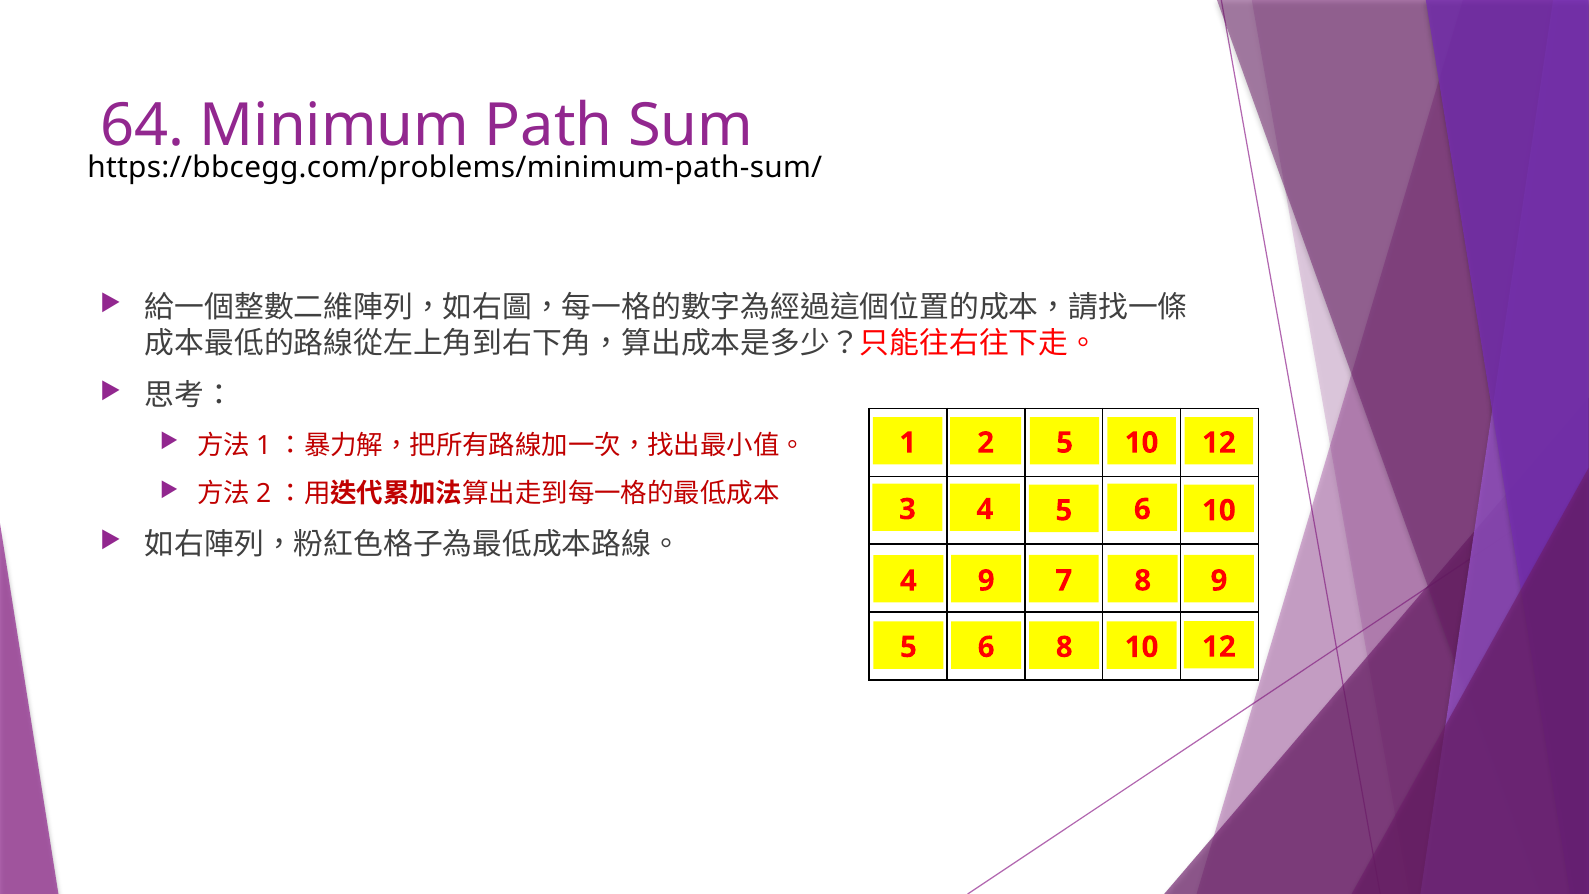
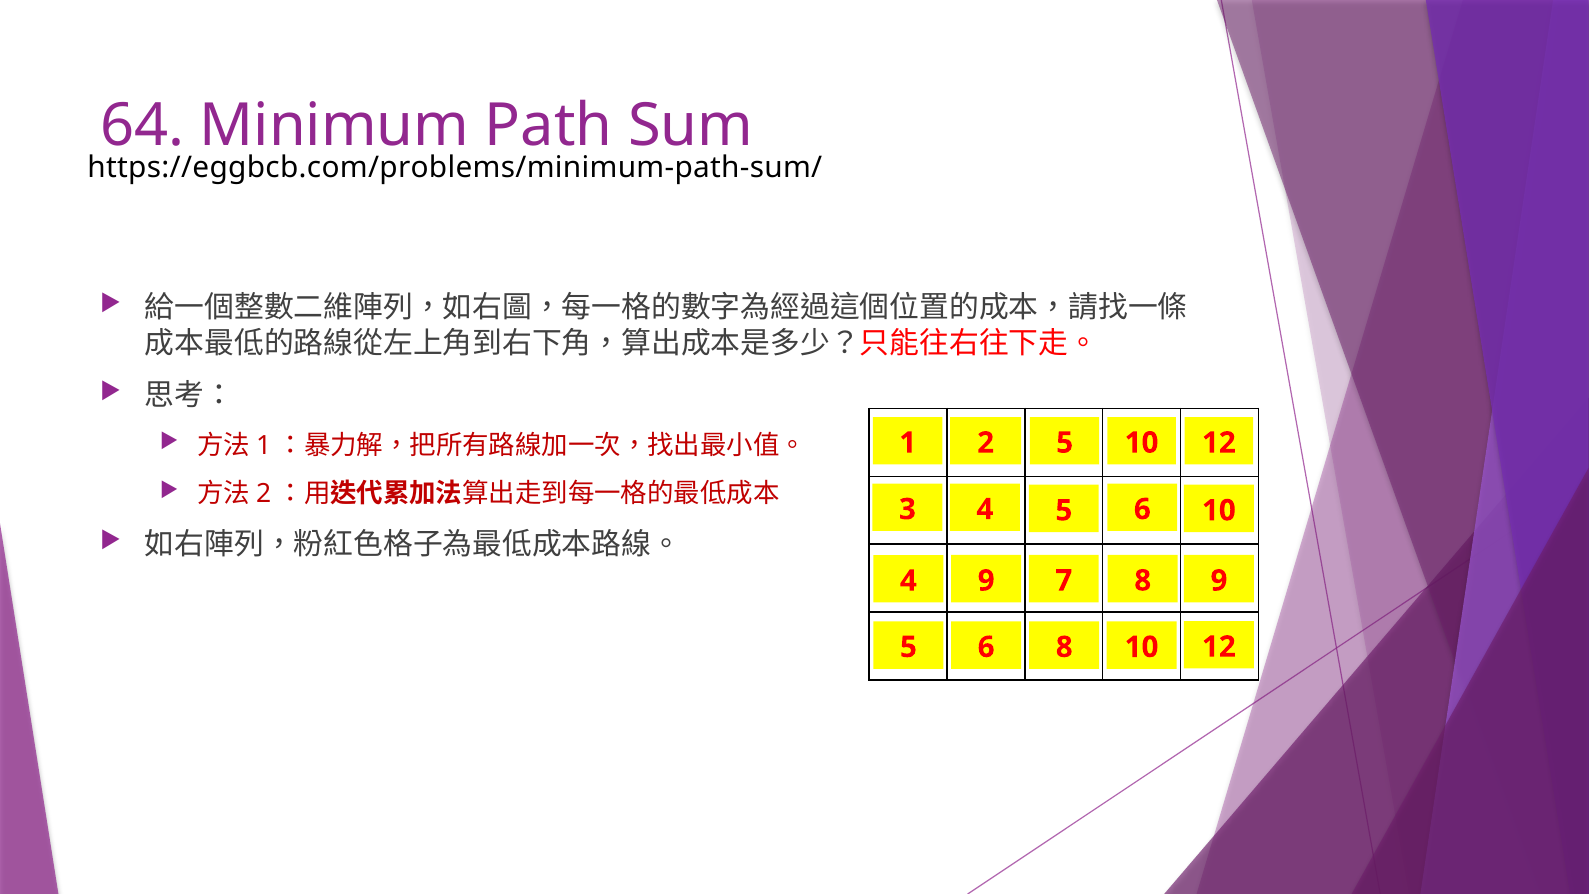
https://bbcegg.com/problems/minimum-path-sum/: https://bbcegg.com/problems/minimum-path-sum/ -> https://eggbcb.com/problems/minimum-path-sum/
